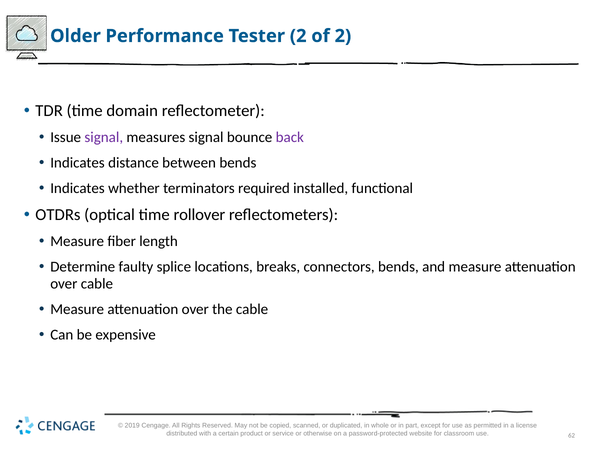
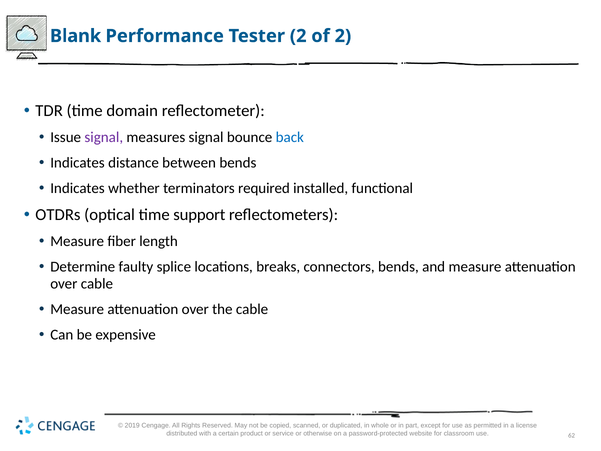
Older: Older -> Blank
back colour: purple -> blue
rollover: rollover -> support
